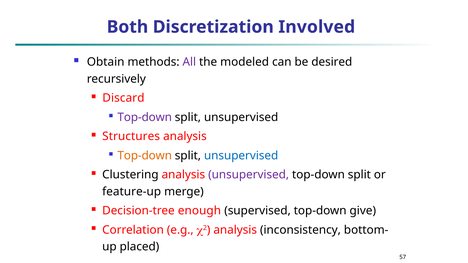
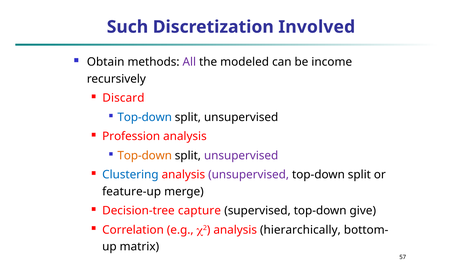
Both: Both -> Such
desired: desired -> income
Top-down at (145, 117) colour: purple -> blue
Structures: Structures -> Profession
unsupervised at (241, 156) colour: blue -> purple
Clustering colour: black -> blue
enough: enough -> capture
inconsistency: inconsistency -> hierarchically
placed: placed -> matrix
